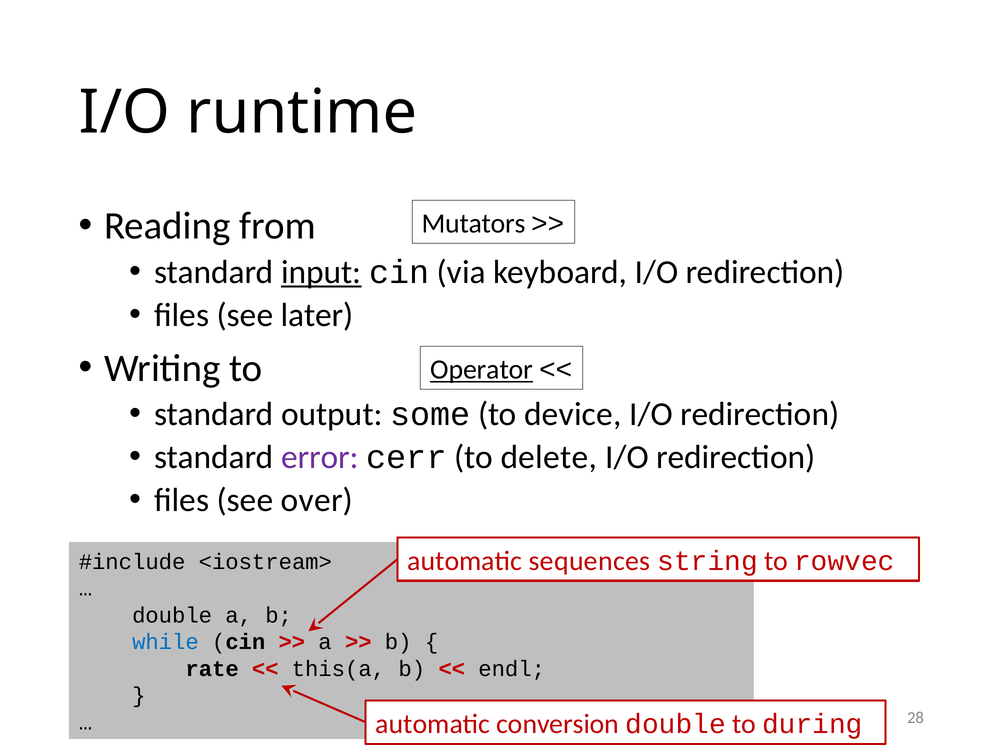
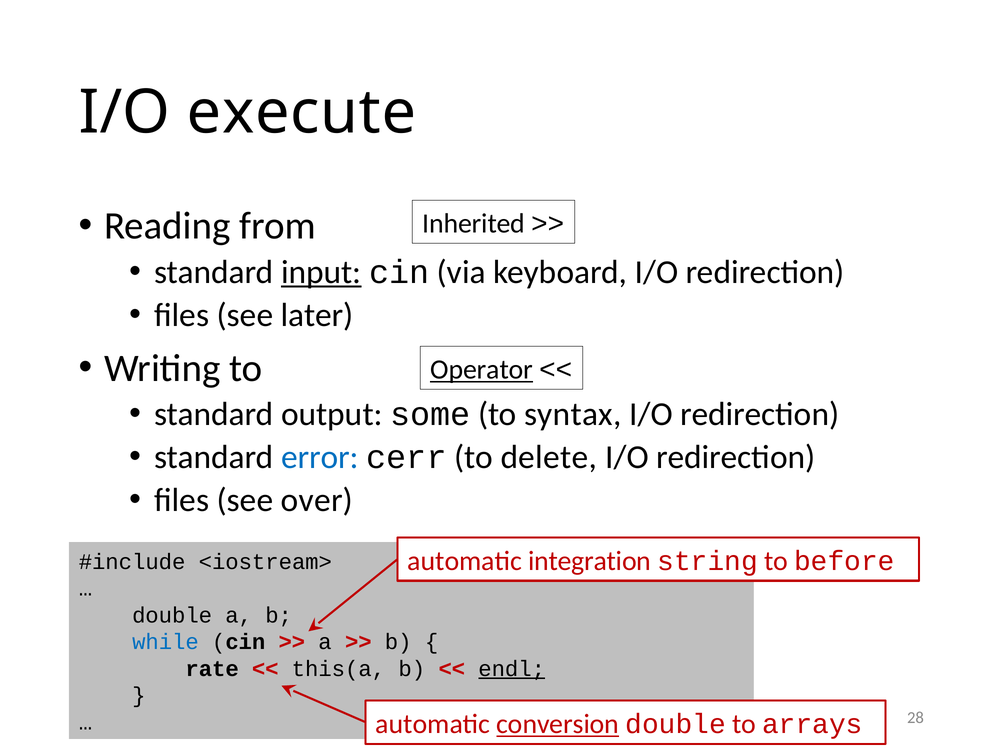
runtime: runtime -> execute
Mutators: Mutators -> Inherited
device: device -> syntax
error colour: purple -> blue
sequences: sequences -> integration
rowvec: rowvec -> before
endl underline: none -> present
conversion underline: none -> present
during: during -> arrays
